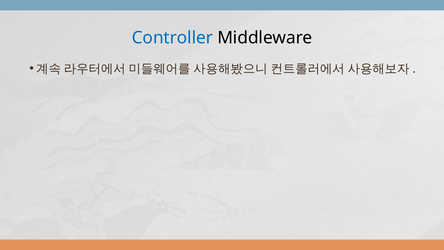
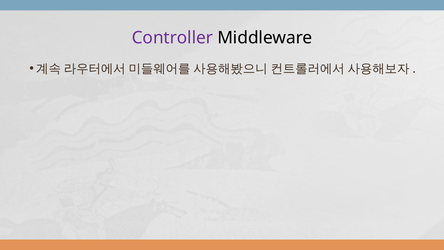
Controller colour: blue -> purple
